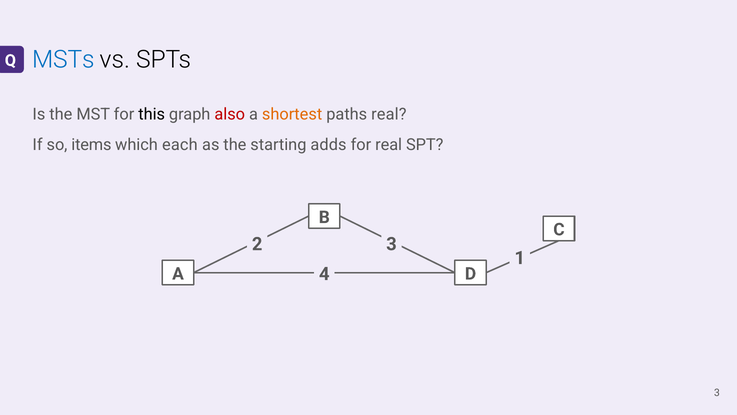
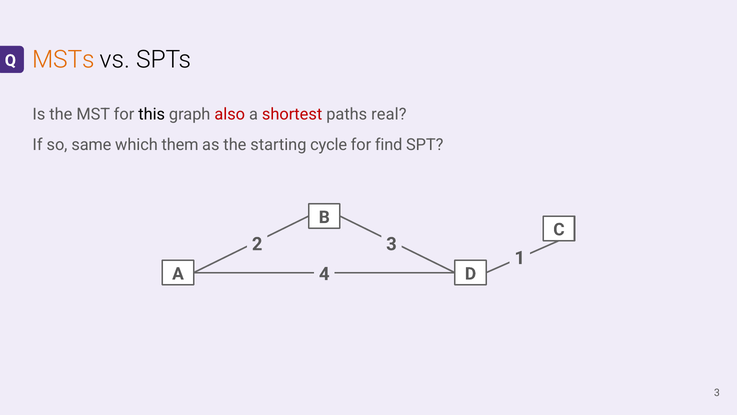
MSTs colour: blue -> orange
shortest colour: orange -> red
items: items -> same
each: each -> them
adds: adds -> cycle
for real: real -> find
